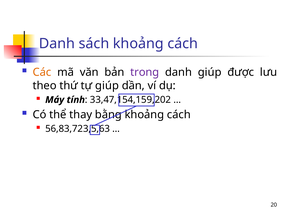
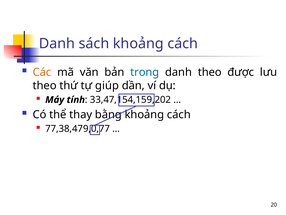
trong colour: purple -> blue
danh giúp: giúp -> theo
56,83,723,5,63: 56,83,723,5,63 -> 77,38,479,0,77
